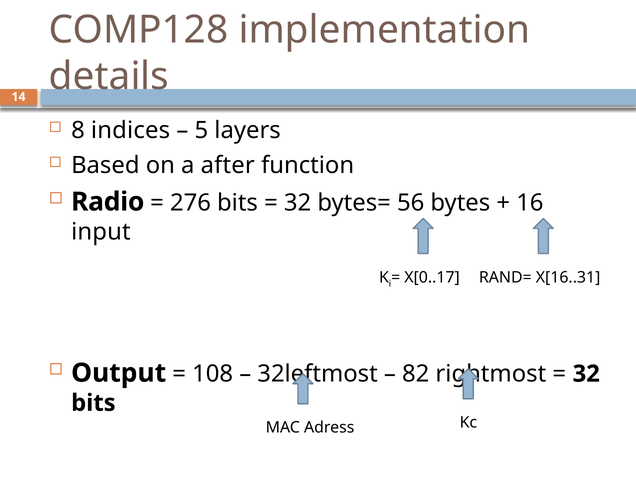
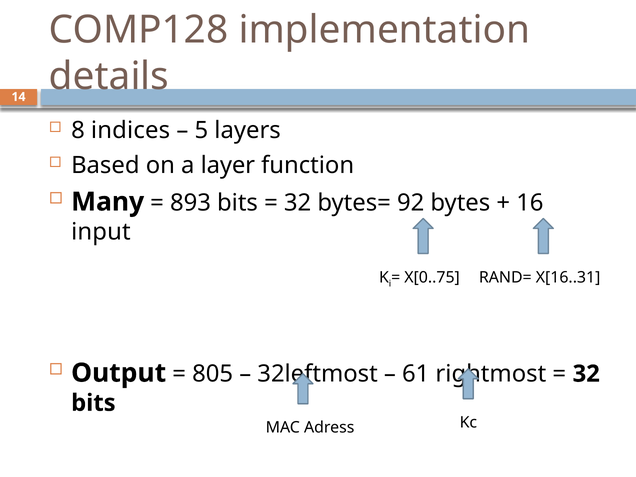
after: after -> layer
Radio: Radio -> Many
276: 276 -> 893
56: 56 -> 92
X[0..17: X[0..17 -> X[0..75
108: 108 -> 805
82: 82 -> 61
